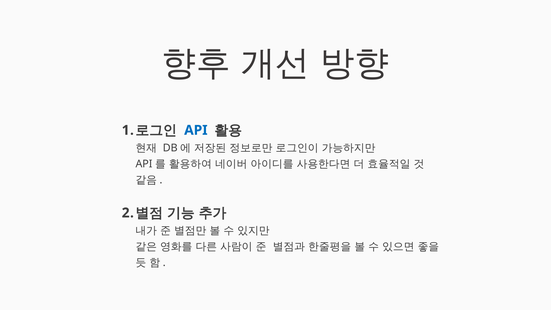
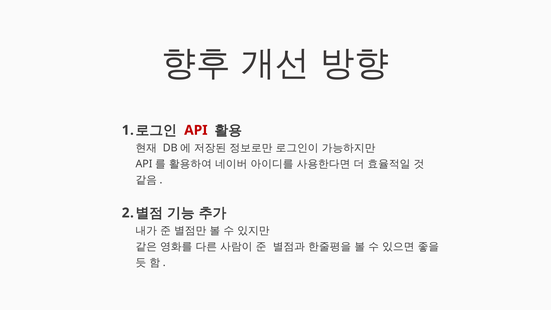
API colour: blue -> red
